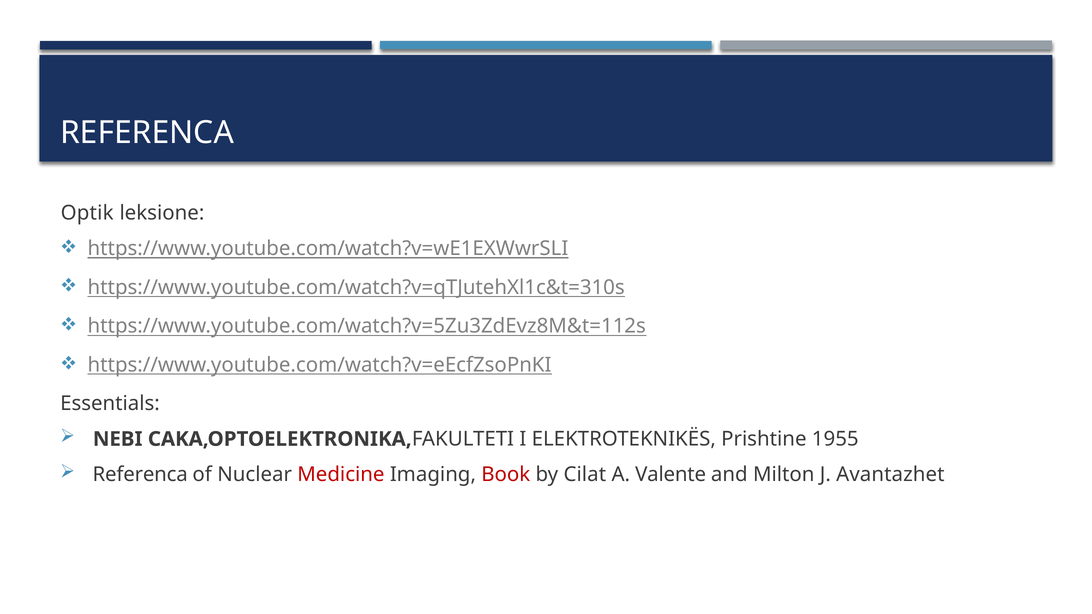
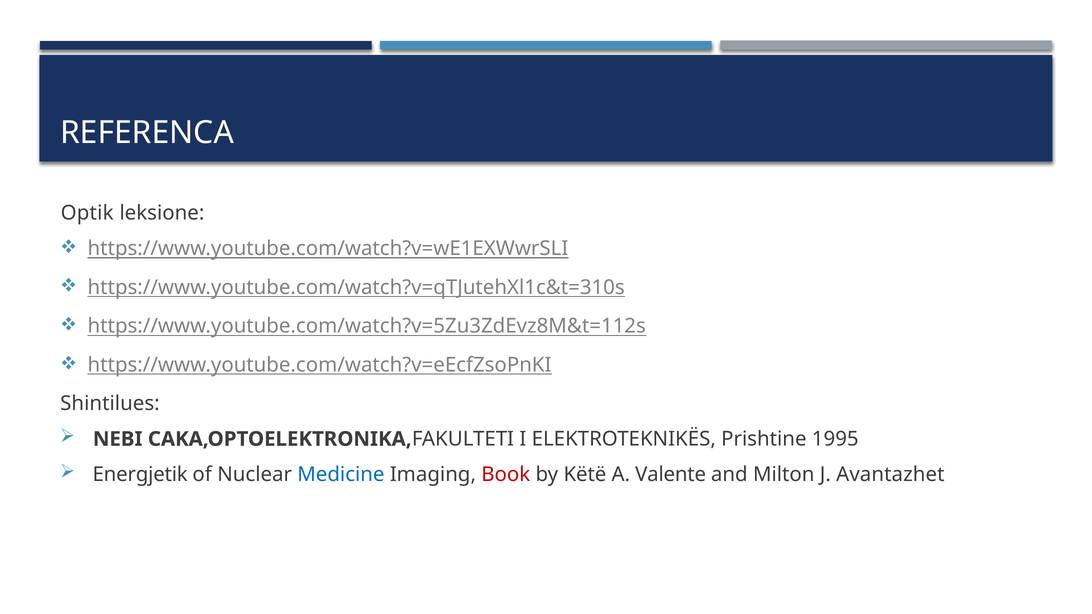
Essentials: Essentials -> Shintilues
1955: 1955 -> 1995
Referenca at (140, 475): Referenca -> Energjetik
Medicine colour: red -> blue
Cilat: Cilat -> Këtë
